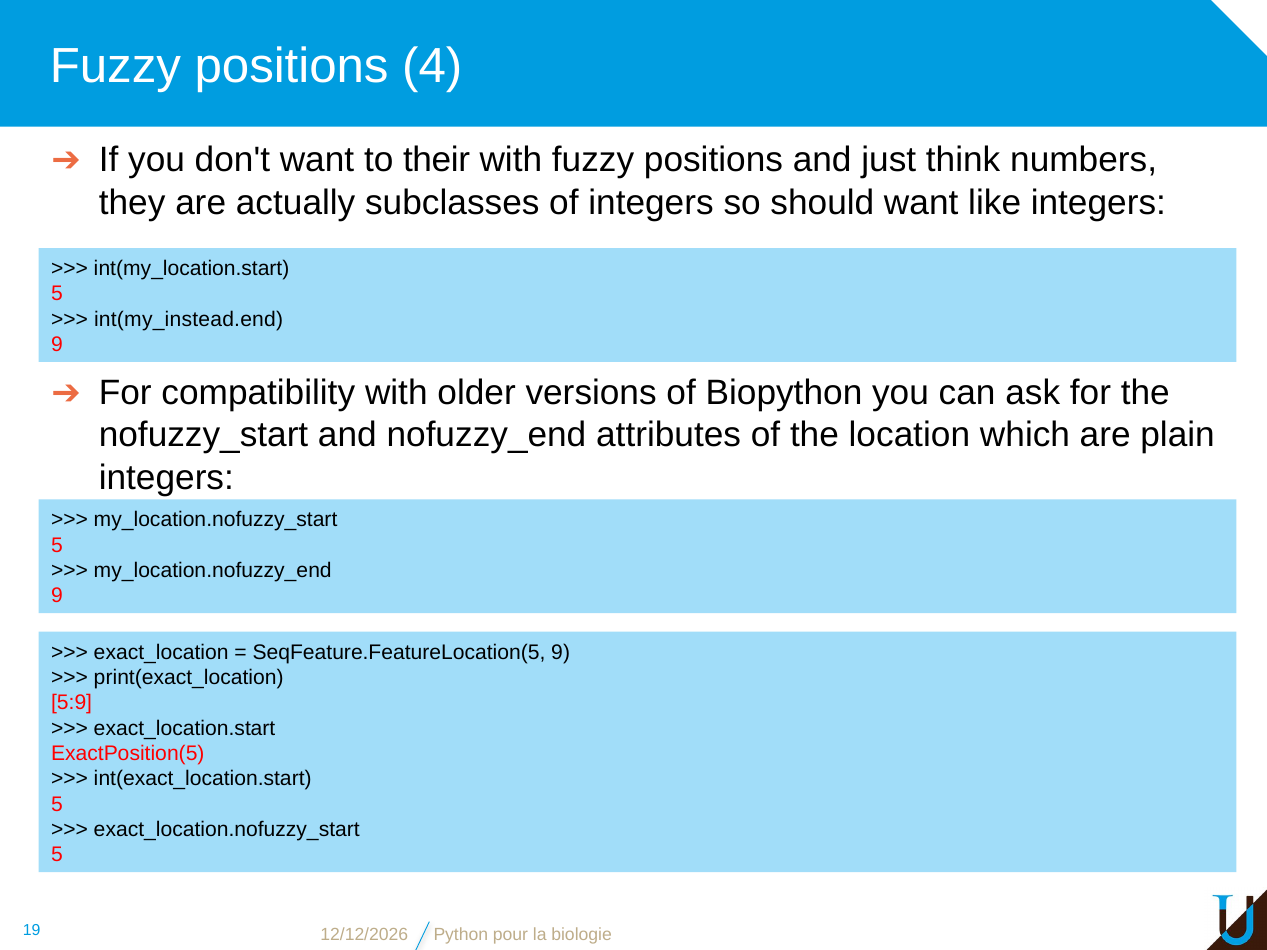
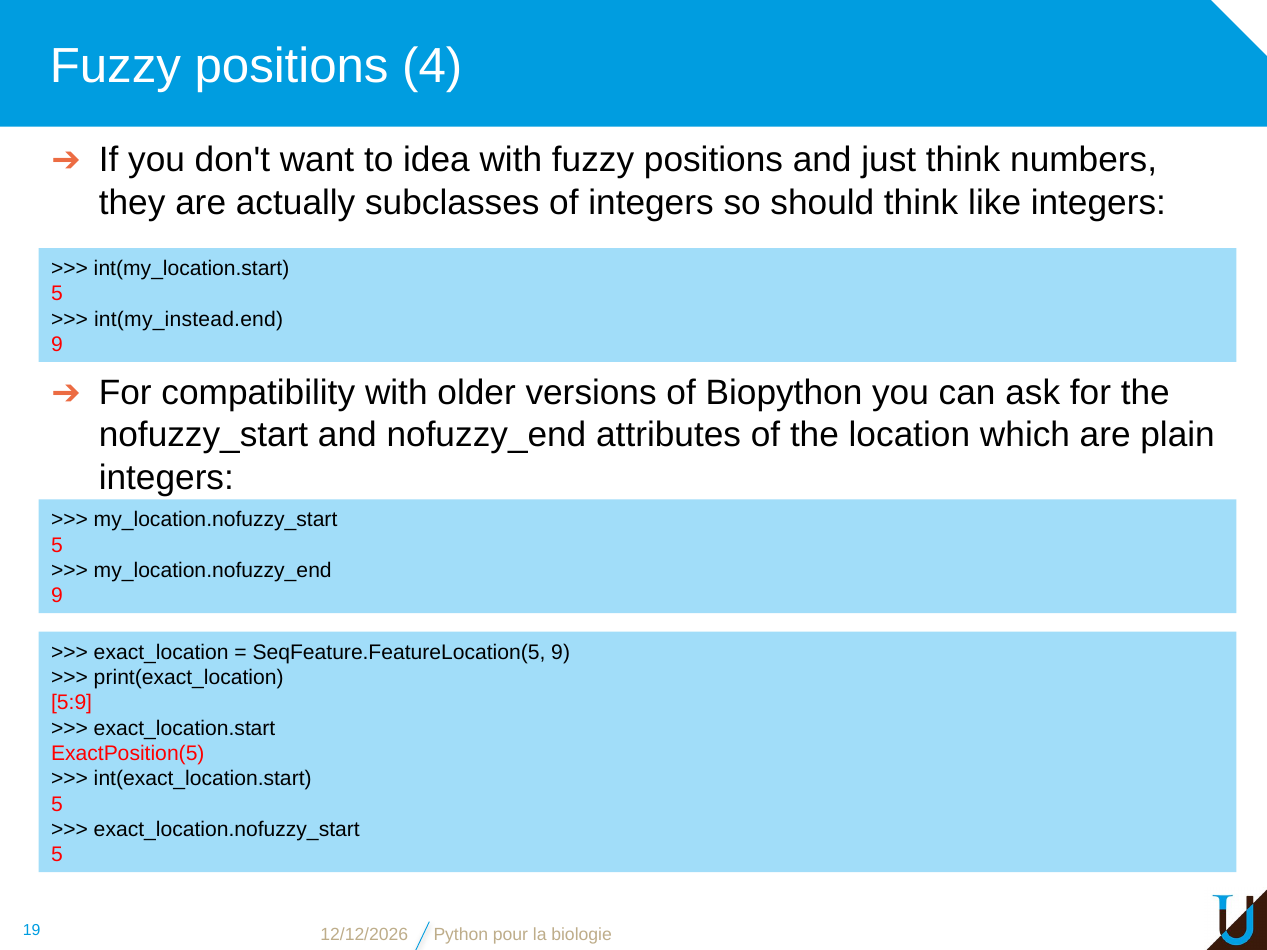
their: their -> idea
should want: want -> think
